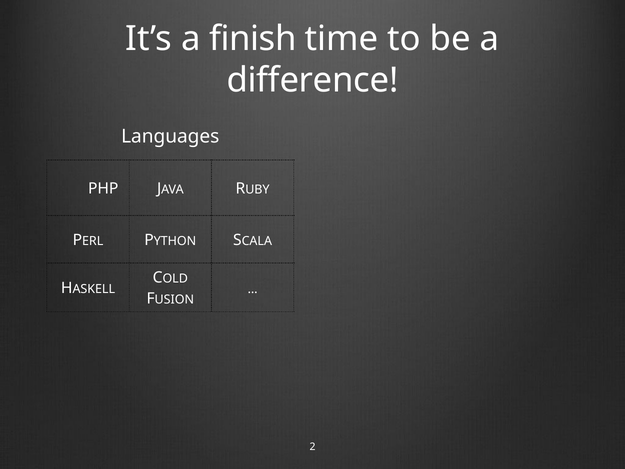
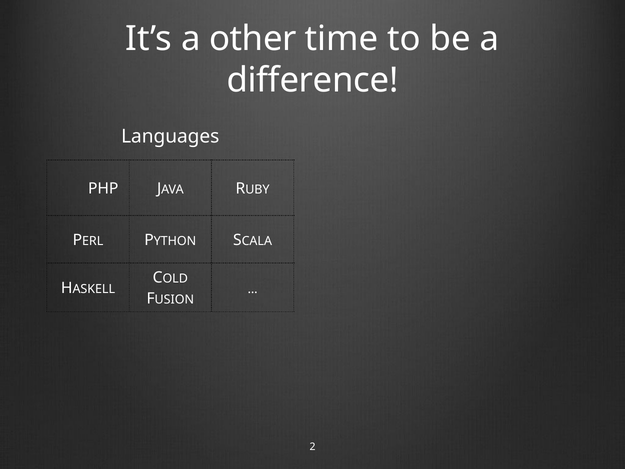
finish: finish -> other
